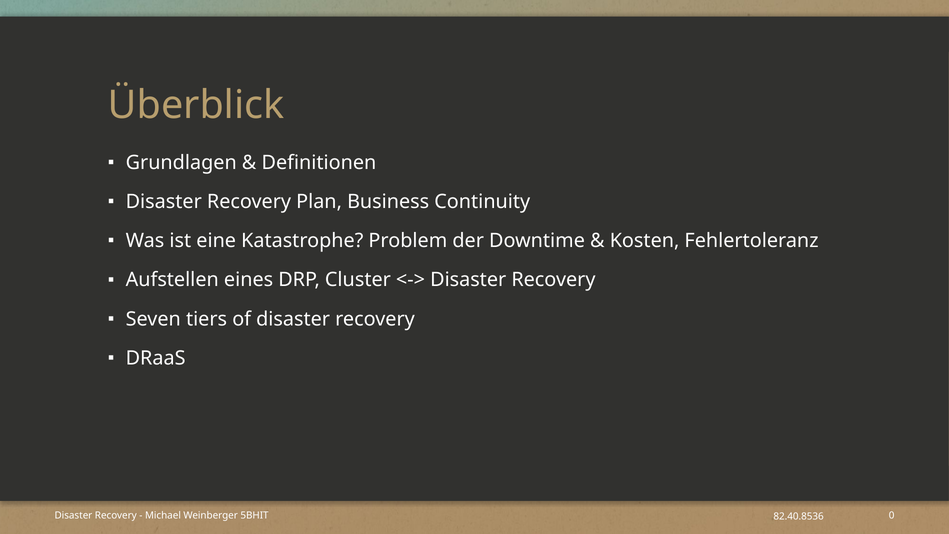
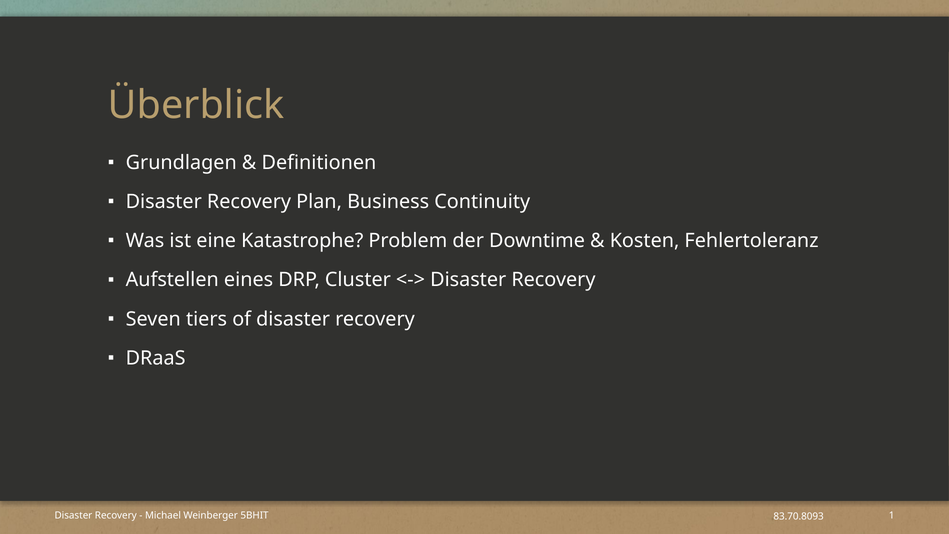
0: 0 -> 1
82.40.8536: 82.40.8536 -> 83.70.8093
